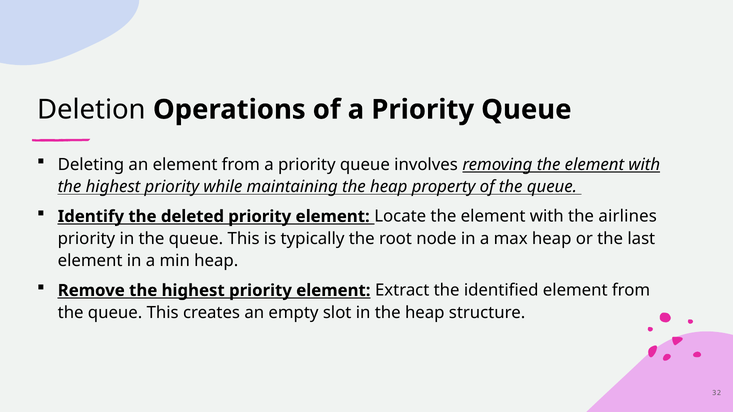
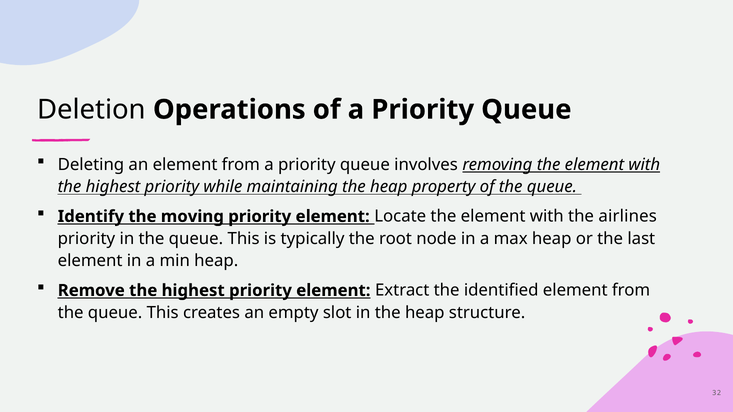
deleted: deleted -> moving
